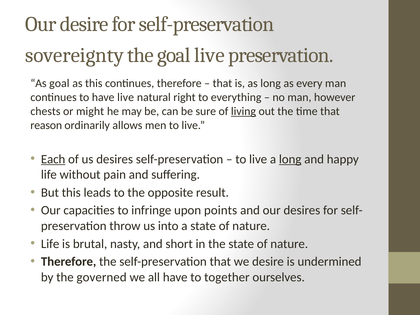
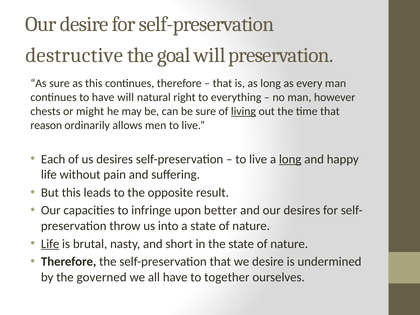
sovereignty: sovereignty -> destructive
goal live: live -> will
As goal: goal -> sure
have live: live -> will
Each underline: present -> none
points: points -> better
Life at (50, 244) underline: none -> present
